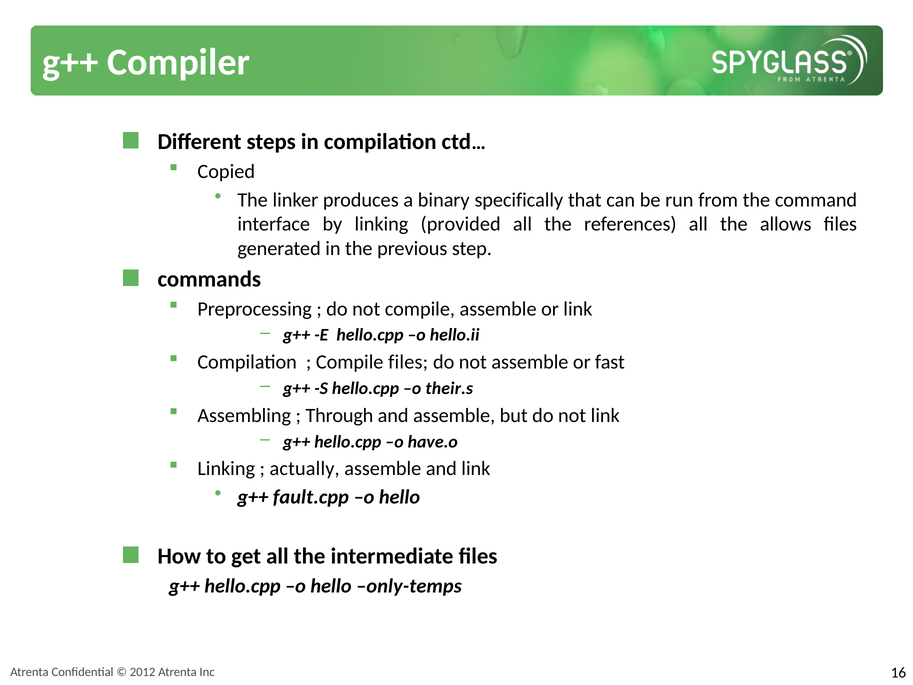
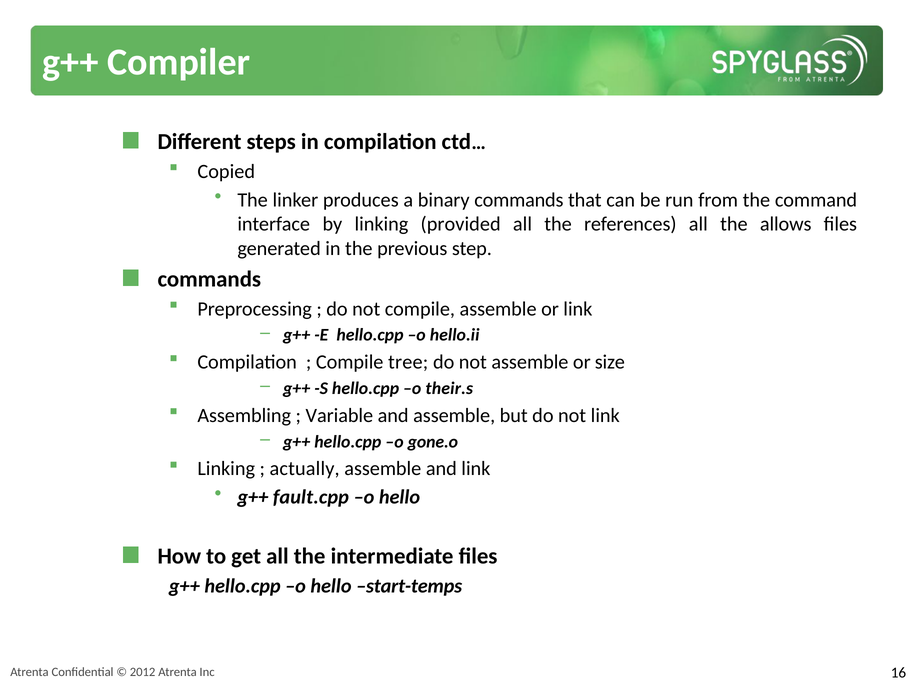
binary specifically: specifically -> commands
Compile files: files -> tree
fast: fast -> size
Through: Through -> Variable
have.o: have.o -> gone.o
only-temps: only-temps -> start-temps
